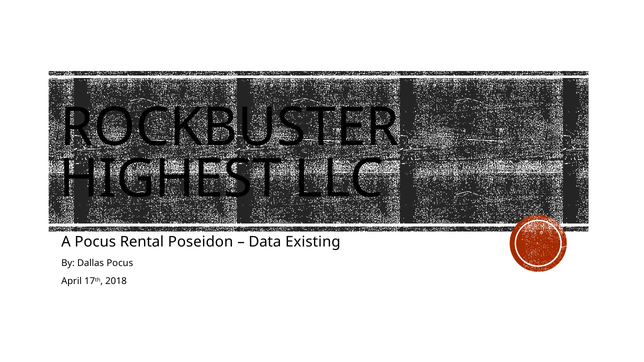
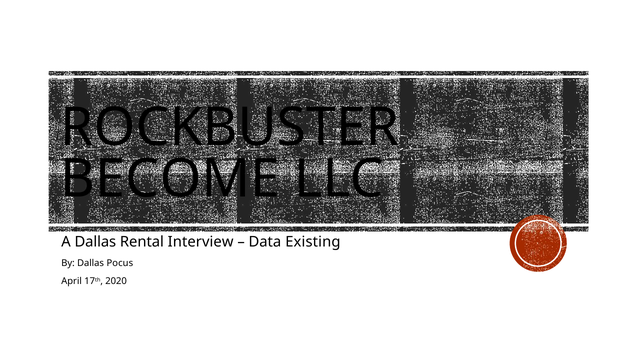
HIGHEST: HIGHEST -> BECOME
A Pocus: Pocus -> Dallas
Poseidon: Poseidon -> Interview
2018: 2018 -> 2020
